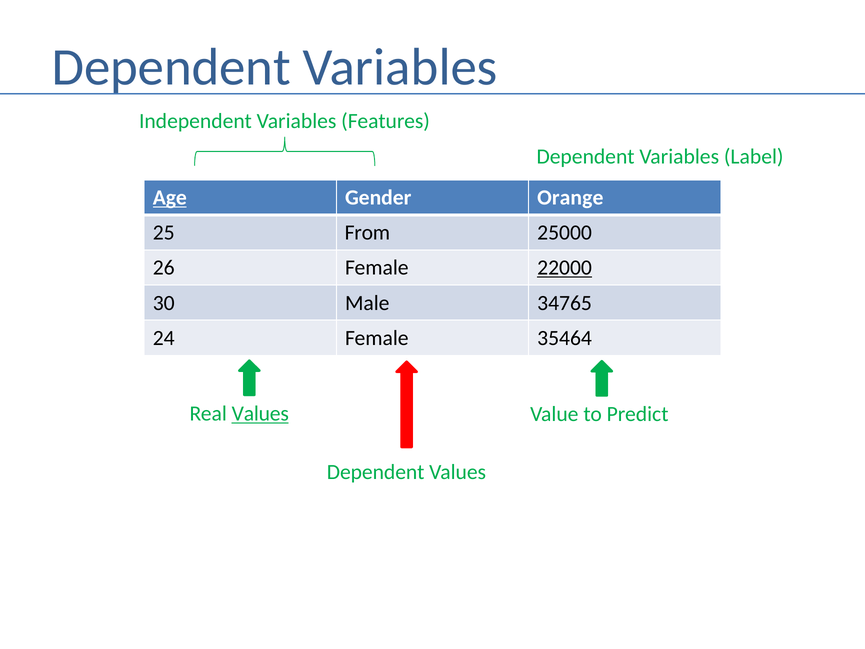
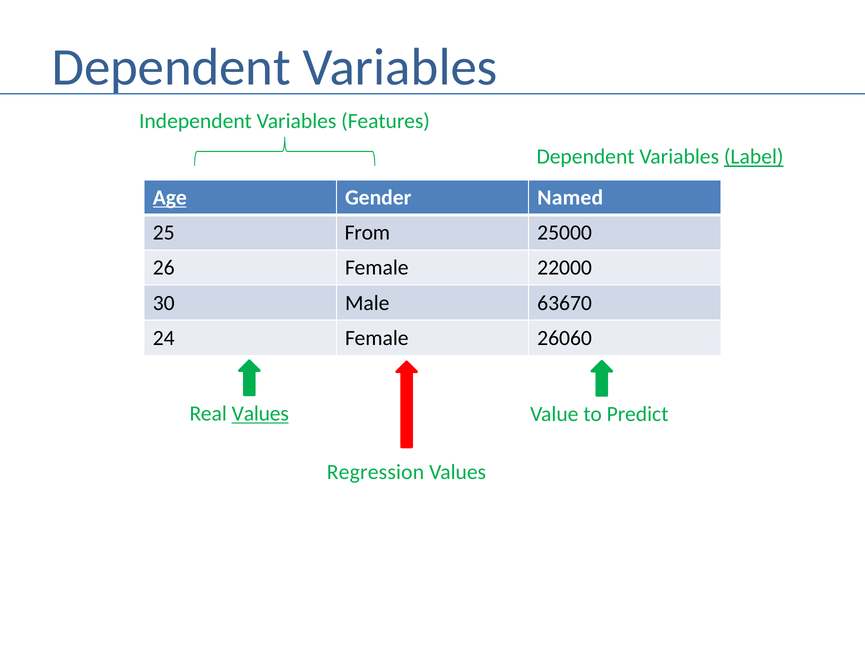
Label underline: none -> present
Orange: Orange -> Named
22000 underline: present -> none
34765: 34765 -> 63670
35464: 35464 -> 26060
Dependent at (376, 472): Dependent -> Regression
